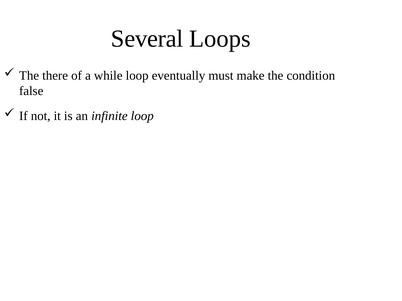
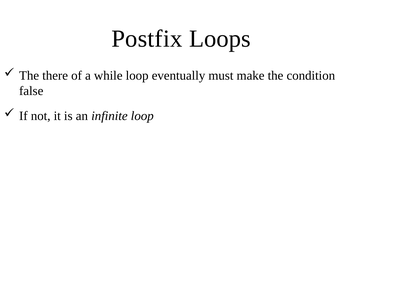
Several: Several -> Postfix
